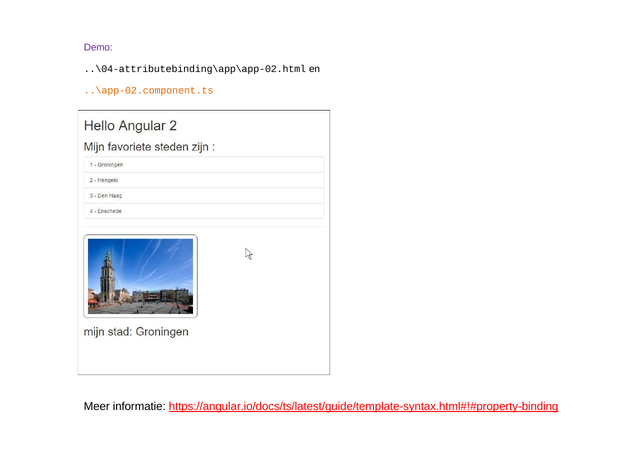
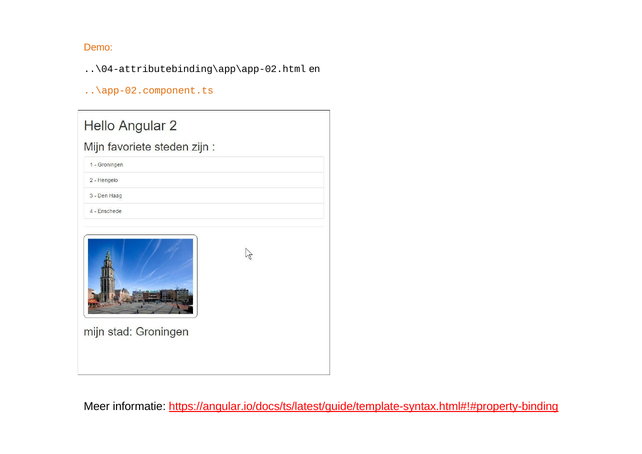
Demo colour: purple -> orange
